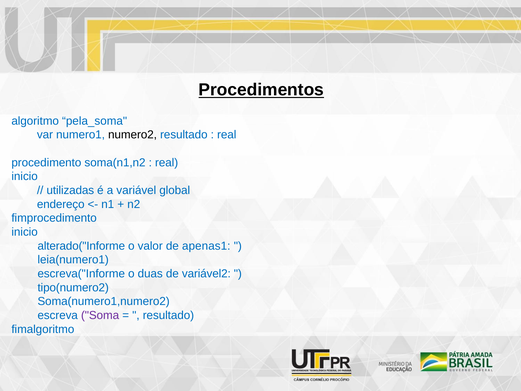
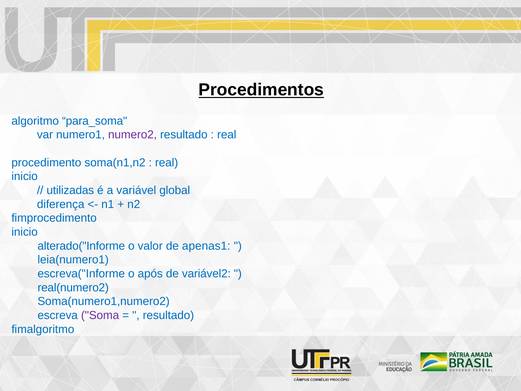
pela_soma: pela_soma -> para_soma
numero2 colour: black -> purple
endereço: endereço -> diferença
duas: duas -> após
tipo(numero2: tipo(numero2 -> real(numero2
